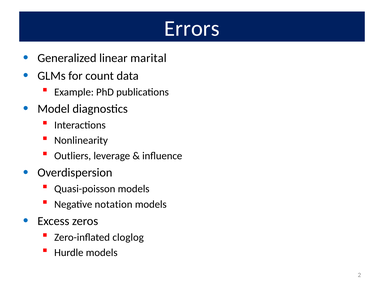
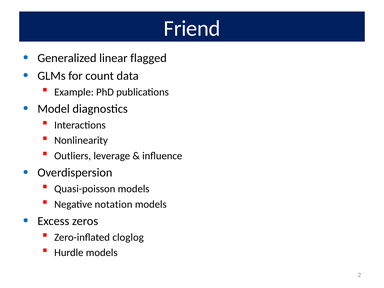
Errors: Errors -> Friend
marital: marital -> flagged
